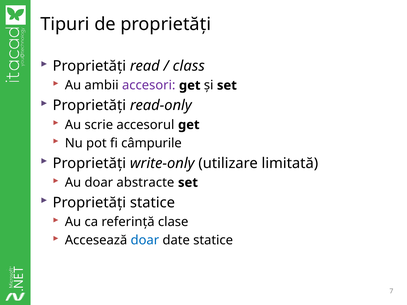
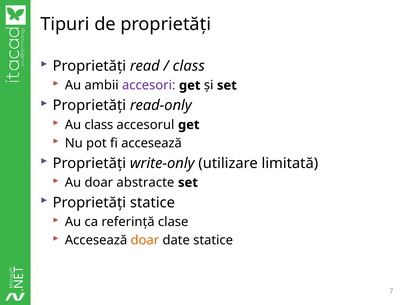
Au scrie: scrie -> class
fi câmpurile: câmpurile -> accesează
doar at (145, 241) colour: blue -> orange
